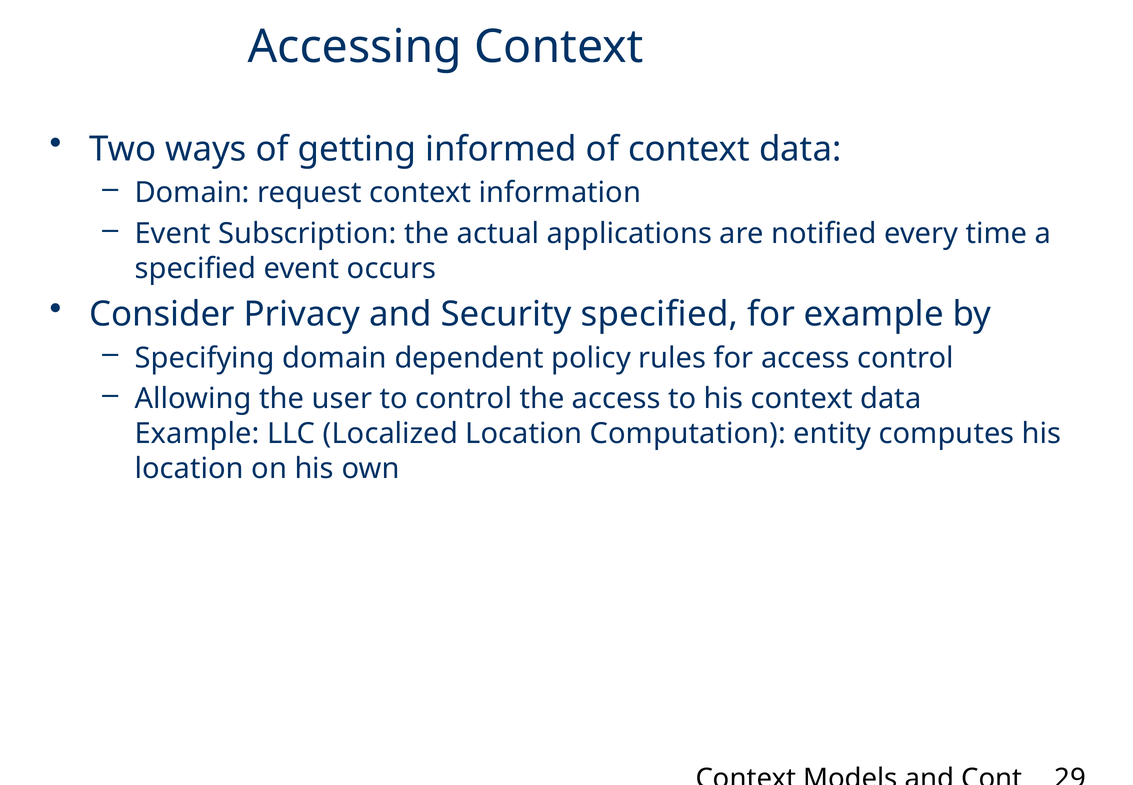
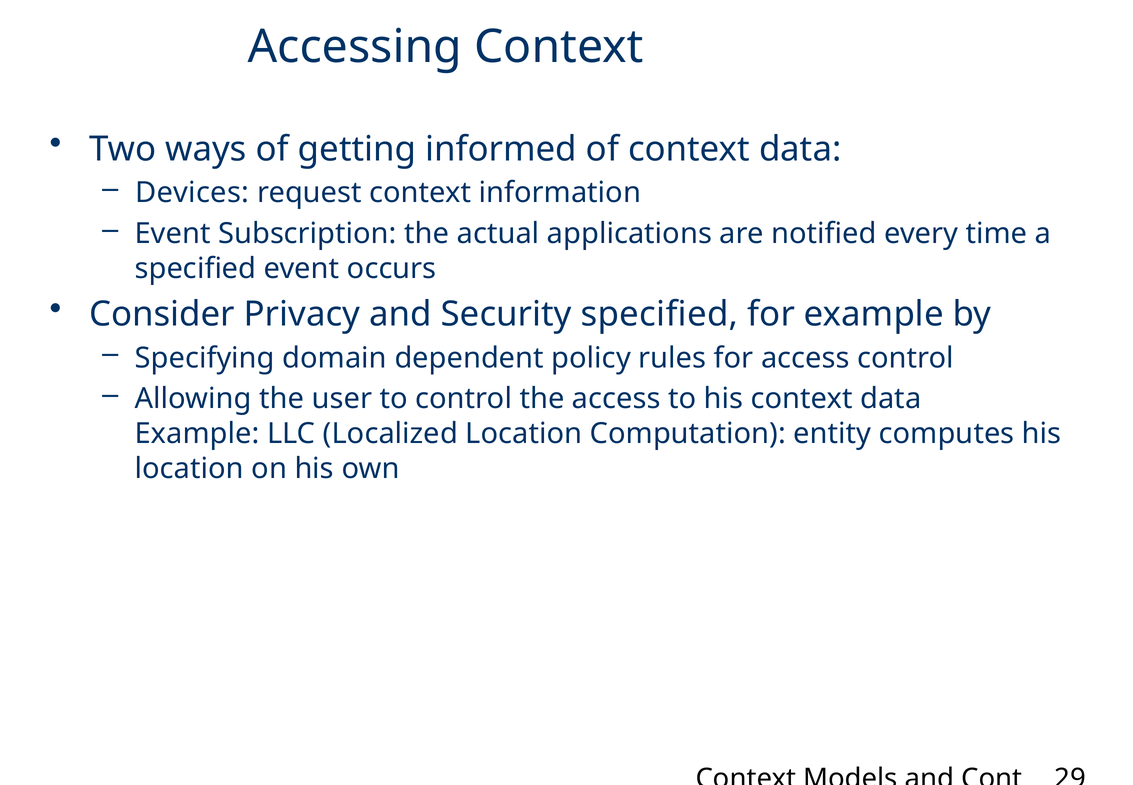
Domain at (192, 193): Domain -> Devices
